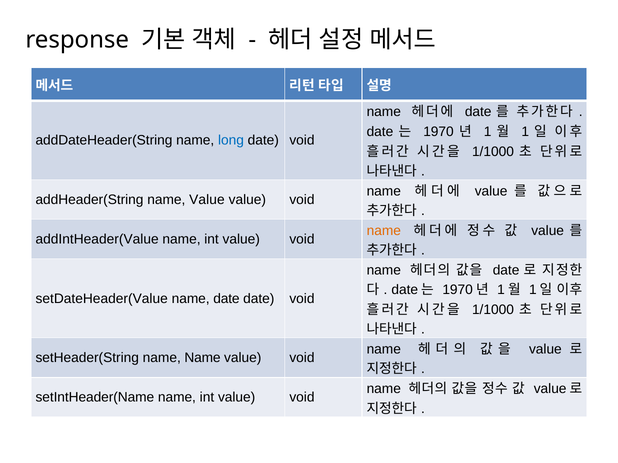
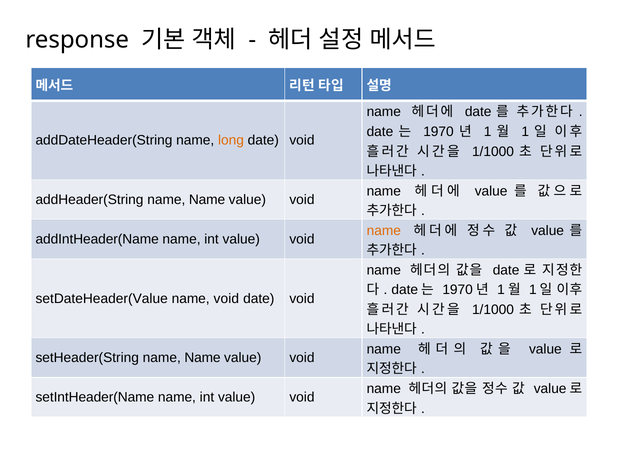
long colour: blue -> orange
addHeader(String name Value: Value -> Name
addIntHeader(Value: addIntHeader(Value -> addIntHeader(Name
name date: date -> void
